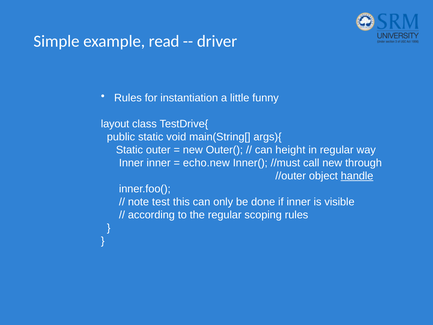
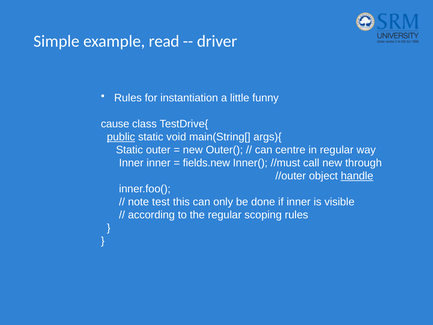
layout: layout -> cause
public underline: none -> present
height: height -> centre
echo.new: echo.new -> fields.new
